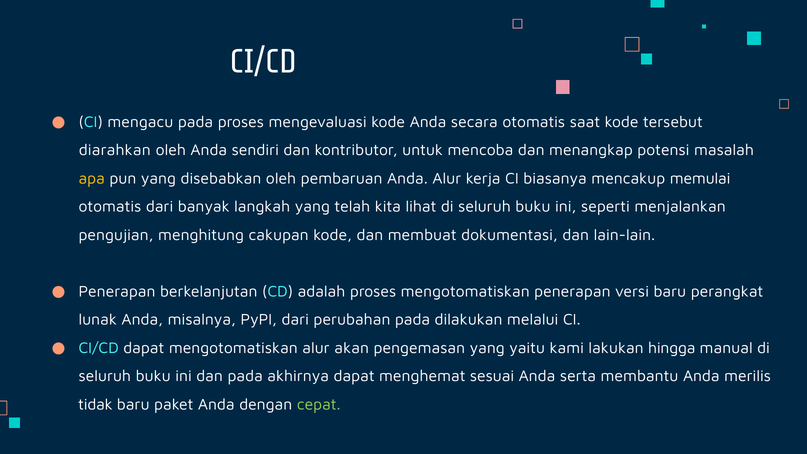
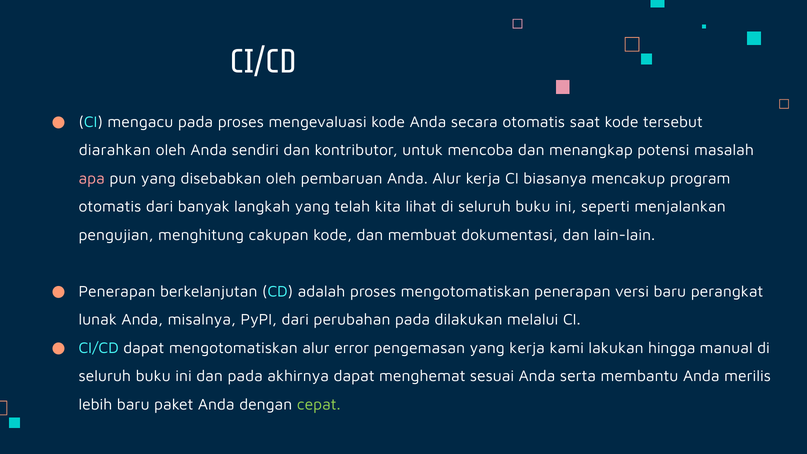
apa colour: yellow -> pink
memulai: memulai -> program
akan: akan -> error
yang yaitu: yaitu -> kerja
tidak: tidak -> lebih
